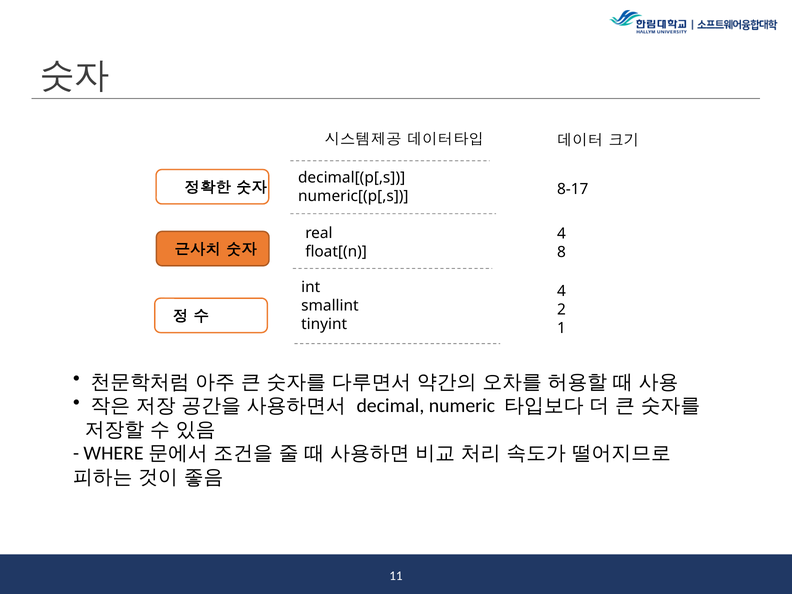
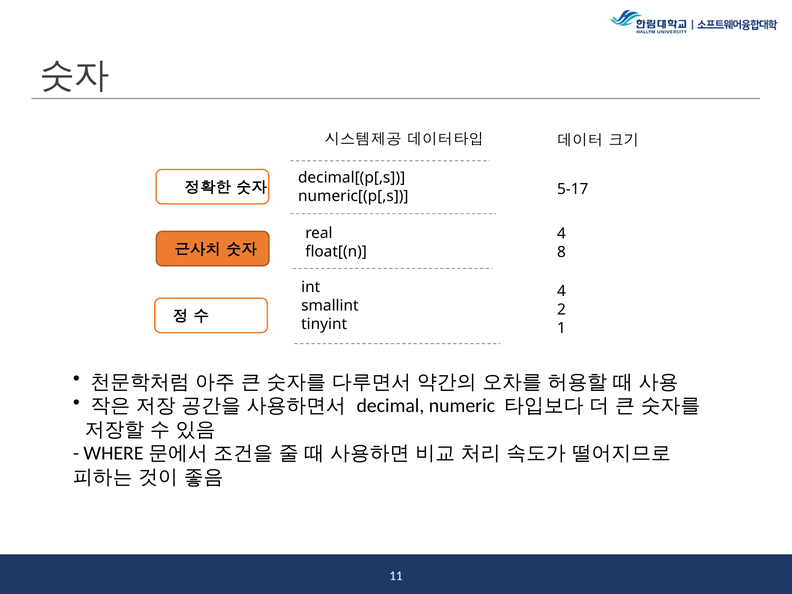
8-17: 8-17 -> 5-17
